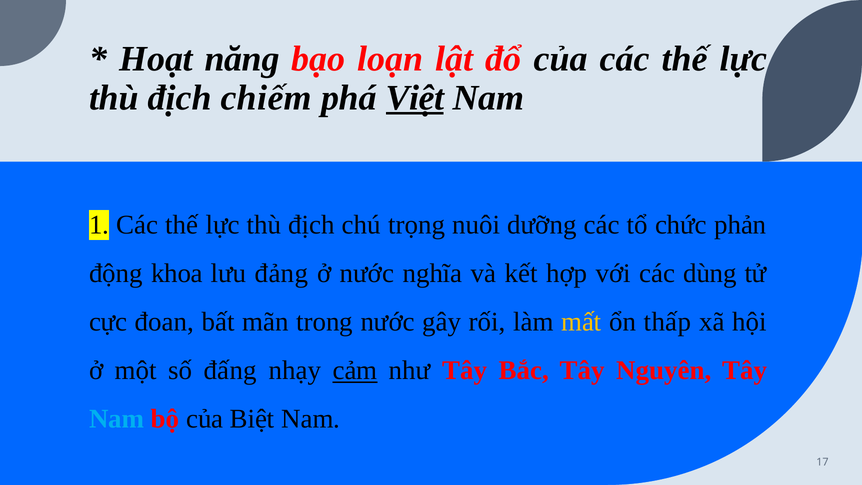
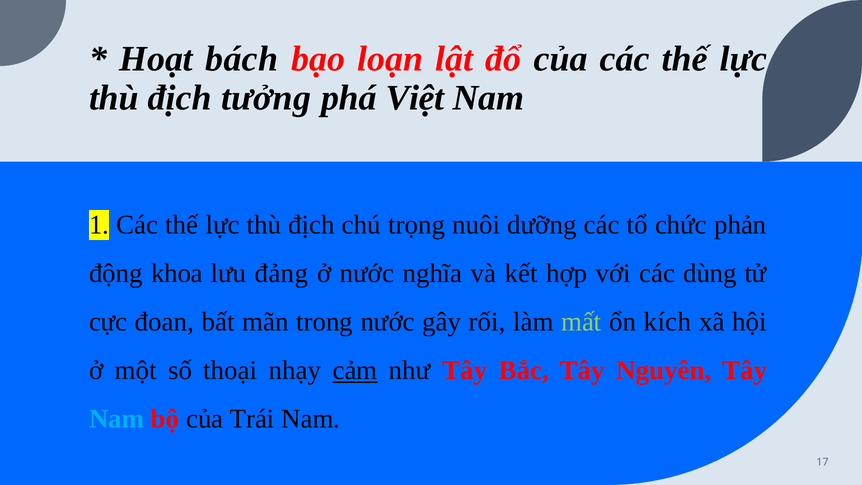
năng: năng -> bách
chiếm: chiếm -> tưởng
Việt underline: present -> none
mất colour: yellow -> light green
thấp: thấp -> kích
đấng: đấng -> thoại
Biệt: Biệt -> Trái
